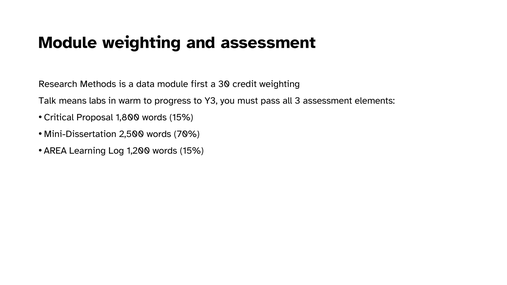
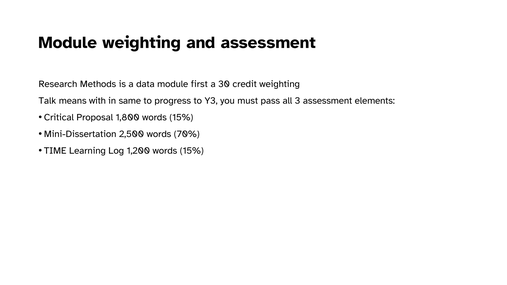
labs: labs -> with
warm: warm -> same
AREA: AREA -> TIME
